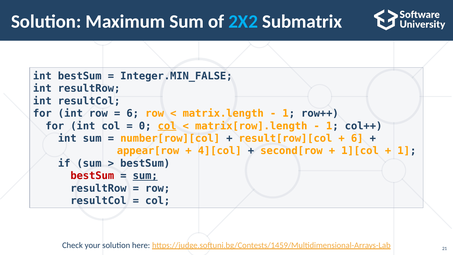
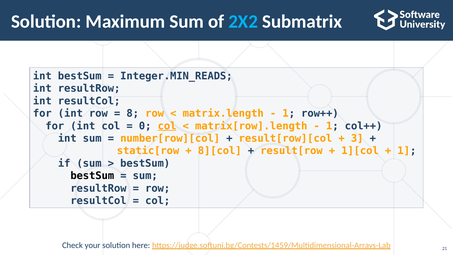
Integer.MIN_FALSE: Integer.MIN_FALSE -> Integer.MIN_READS
6 at (133, 113): 6 -> 8
6 at (357, 138): 6 -> 3
appear[row: appear[row -> static[row
4][col: 4][col -> 8][col
second[row: second[row -> result[row
bestSum at (92, 176) colour: red -> black
sum at (145, 176) underline: present -> none
